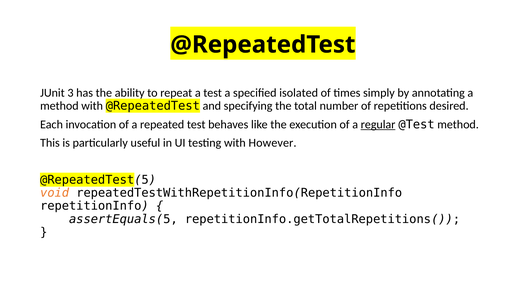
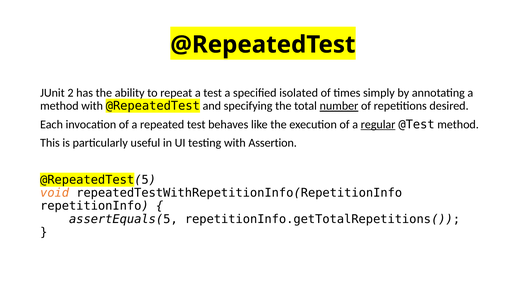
3: 3 -> 2
number underline: none -> present
However: However -> Assertion
